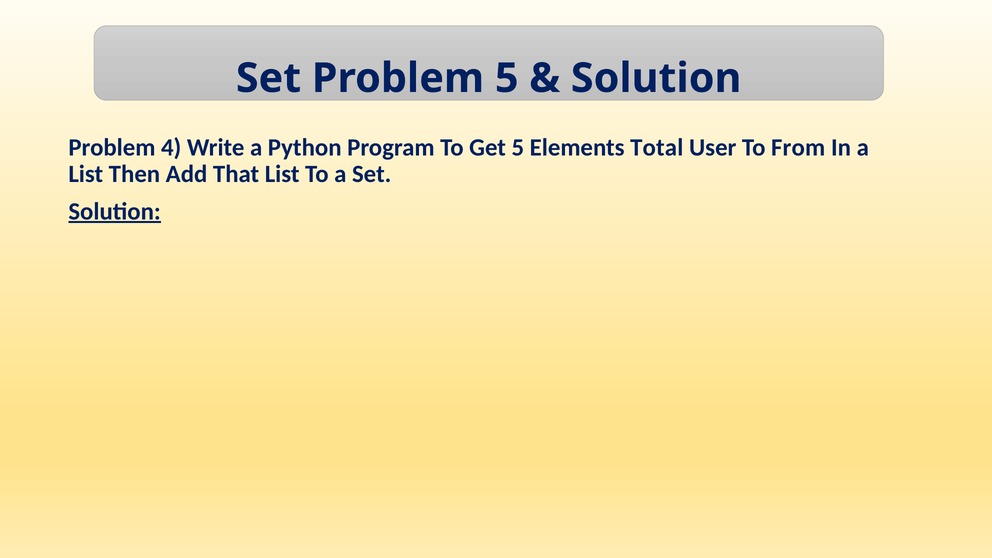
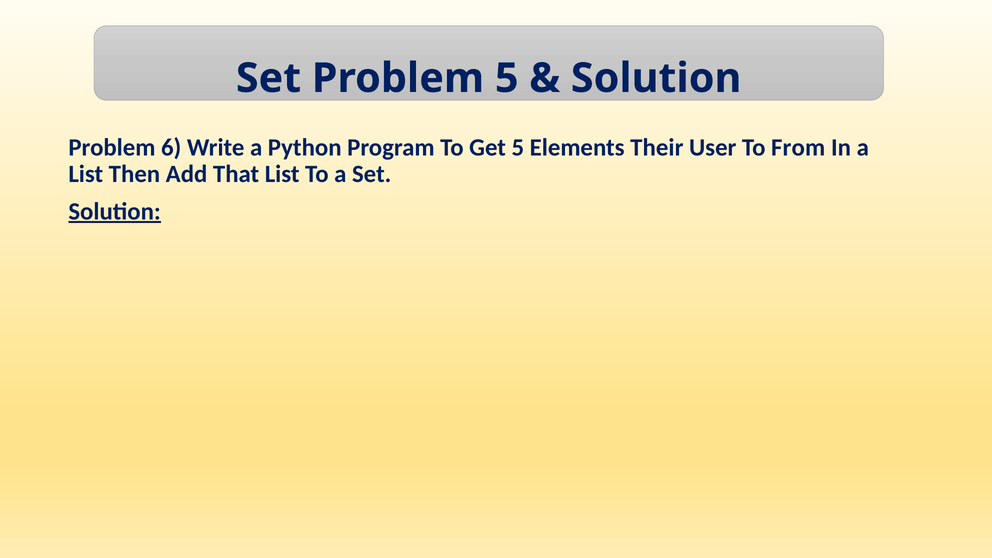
4: 4 -> 6
Total: Total -> Their
